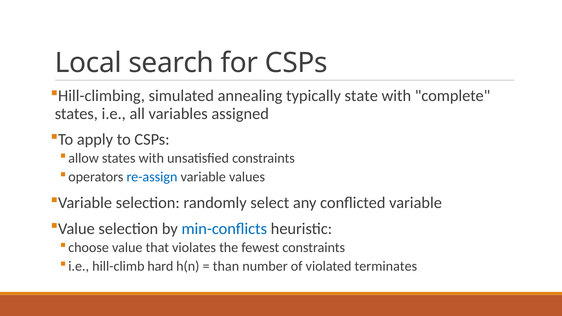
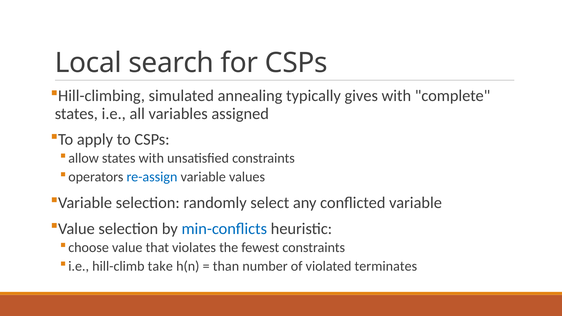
state: state -> gives
hard: hard -> take
